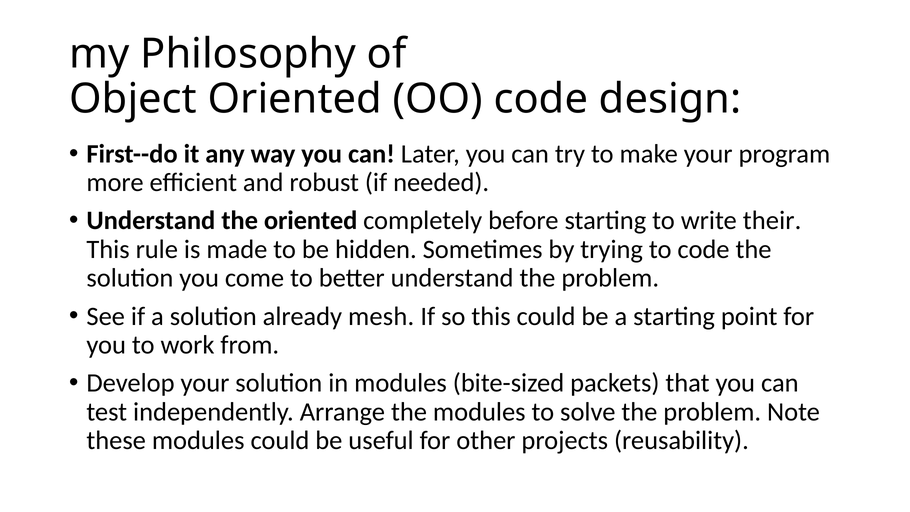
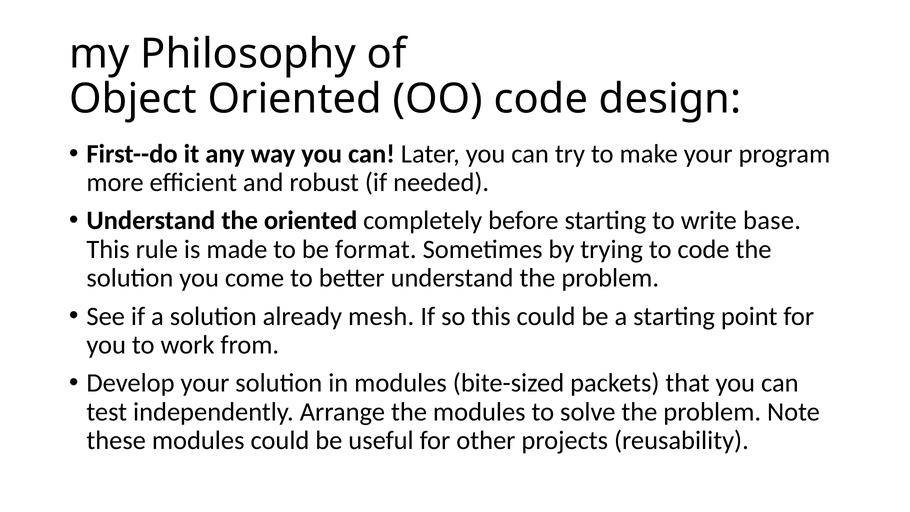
their: their -> base
hidden: hidden -> format
